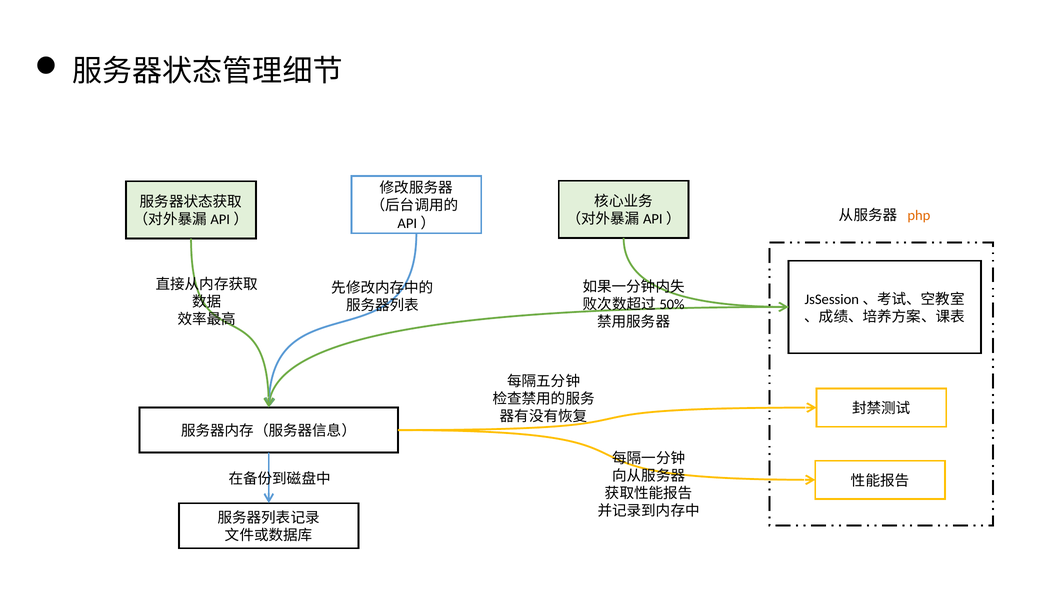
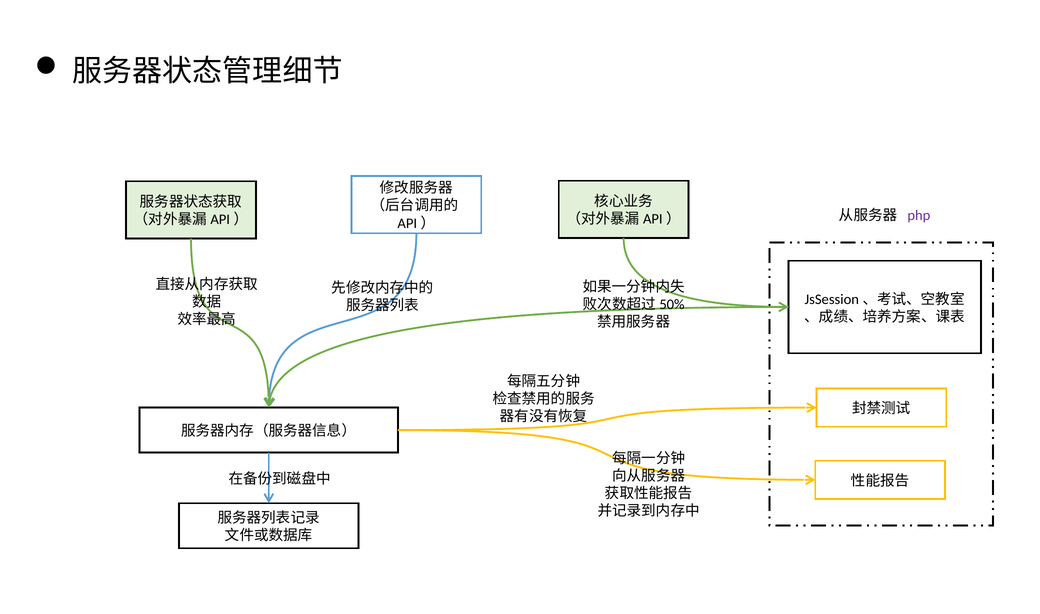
php colour: orange -> purple
